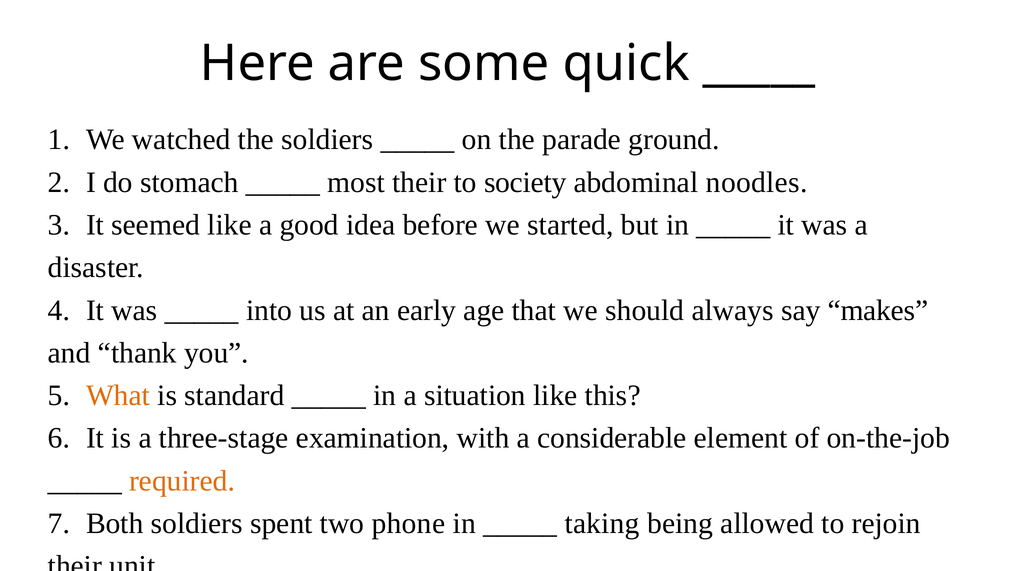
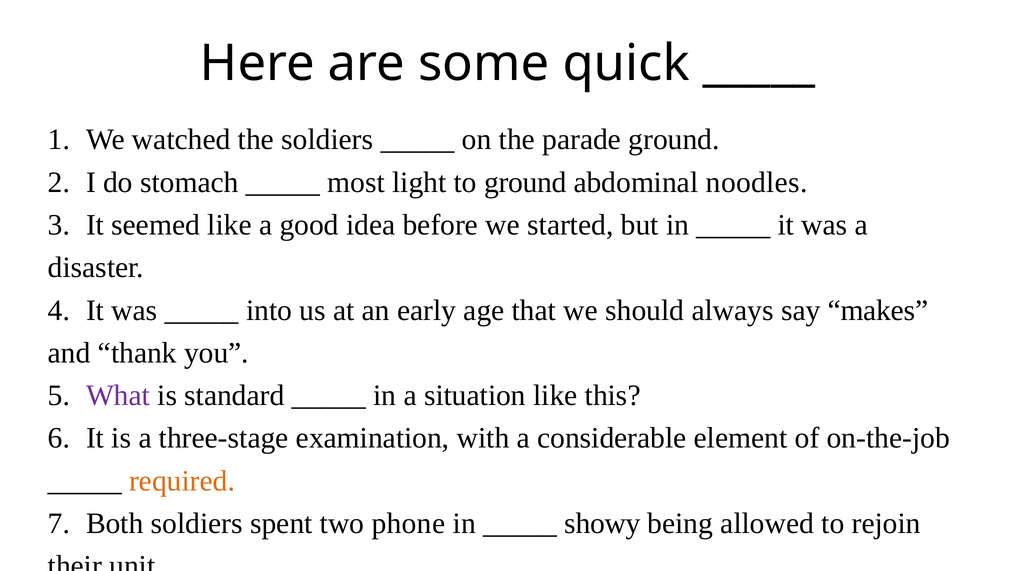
most their: their -> light
to society: society -> ground
What colour: orange -> purple
taking: taking -> showy
